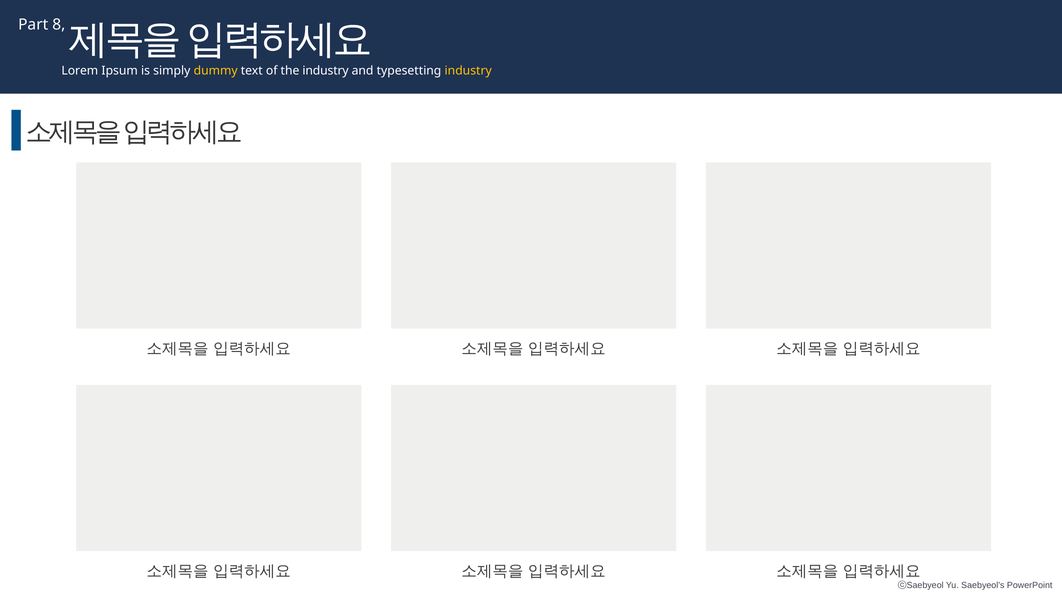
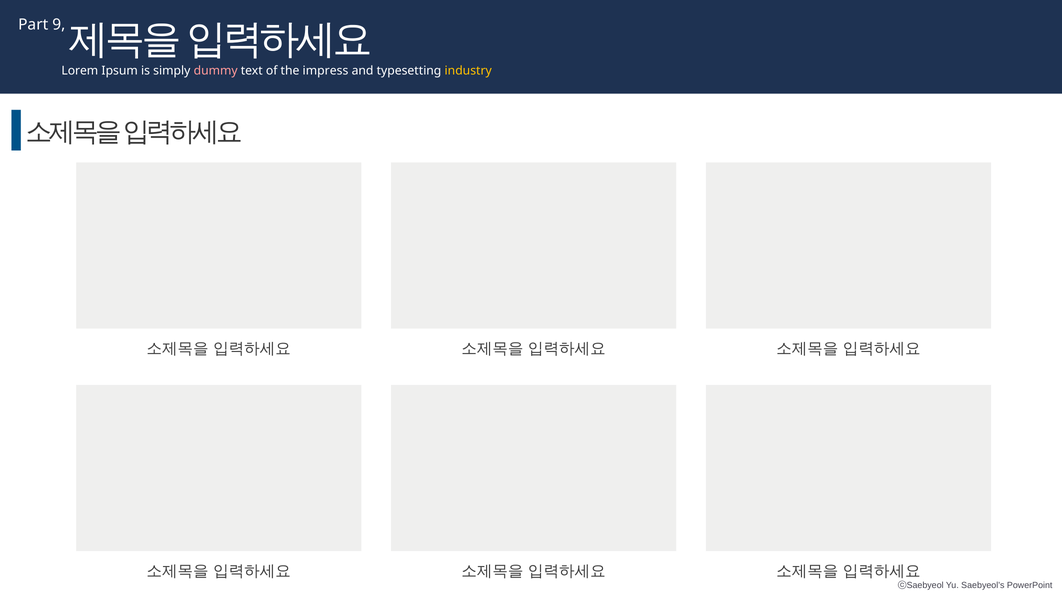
8: 8 -> 9
dummy colour: yellow -> pink
the industry: industry -> impress
